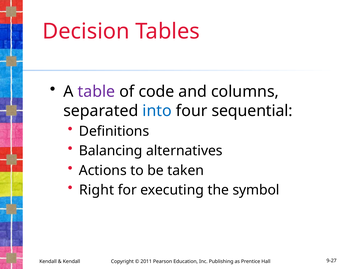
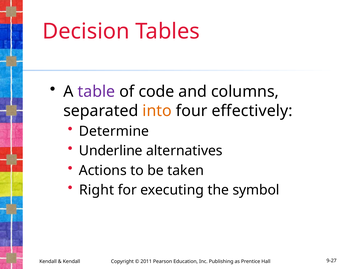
into colour: blue -> orange
sequential: sequential -> effectively
Definitions: Definitions -> Determine
Balancing: Balancing -> Underline
